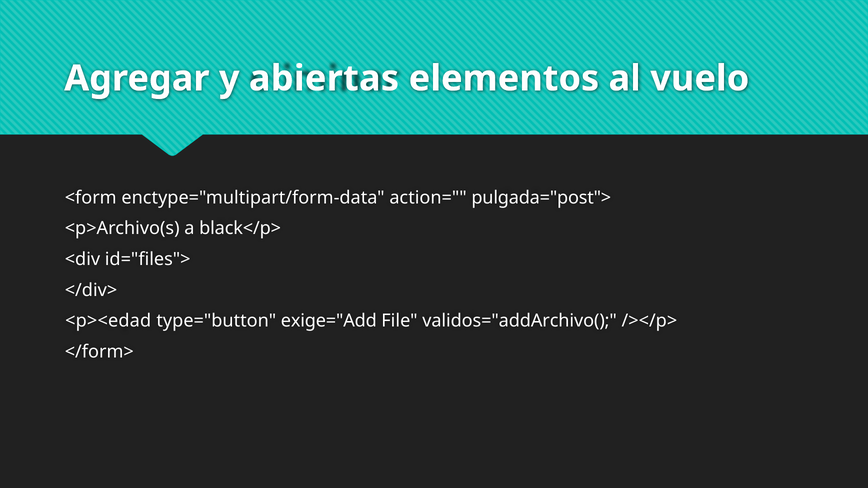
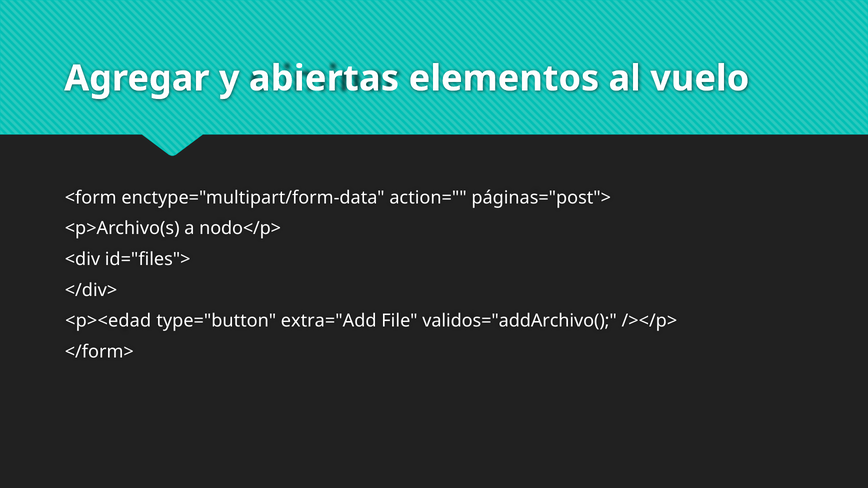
pulgada="post">: pulgada="post"> -> páginas="post">
black</p>: black</p> -> nodo</p>
exige="Add: exige="Add -> extra="Add
